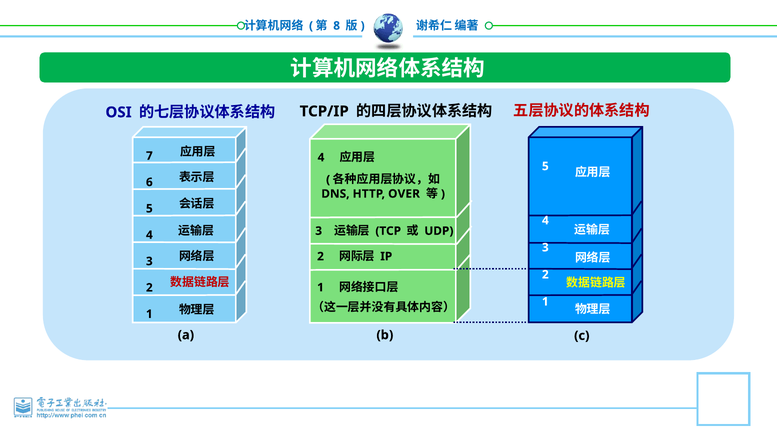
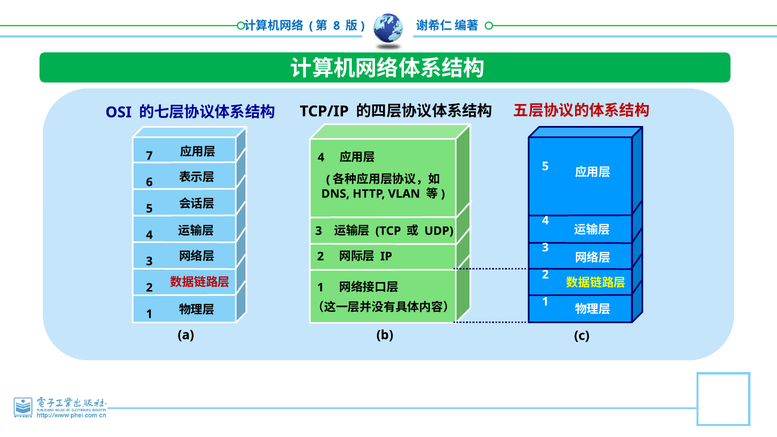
OVER: OVER -> VLAN
